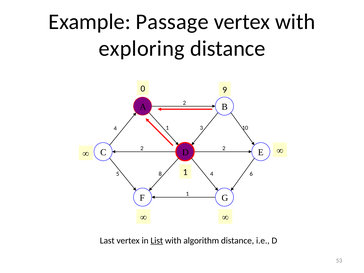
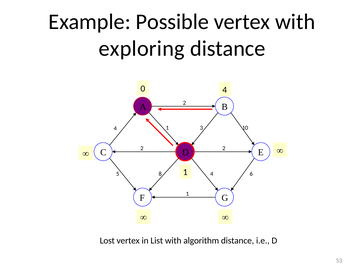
Passage: Passage -> Possible
0 9: 9 -> 4
Last: Last -> Lost
List underline: present -> none
